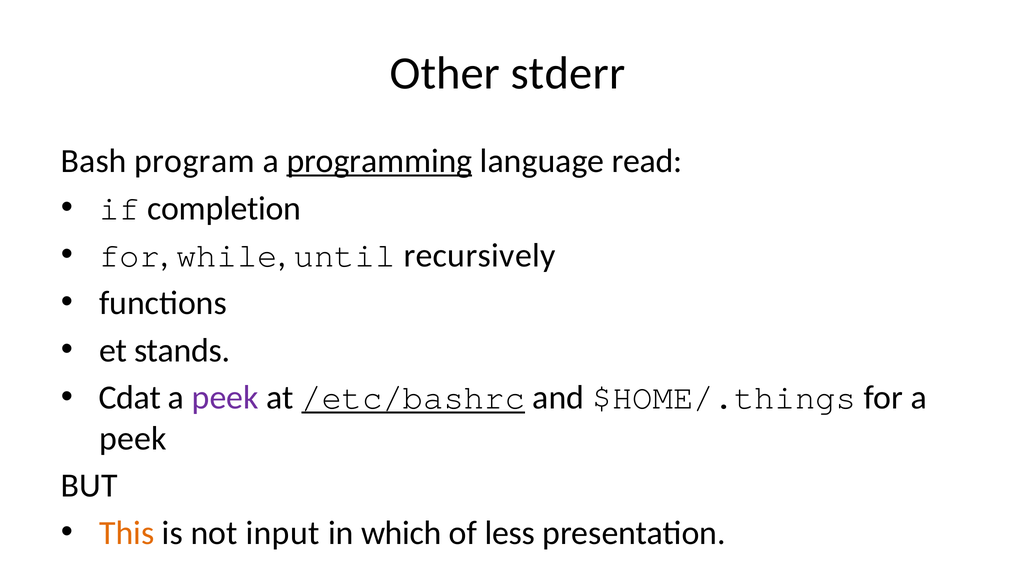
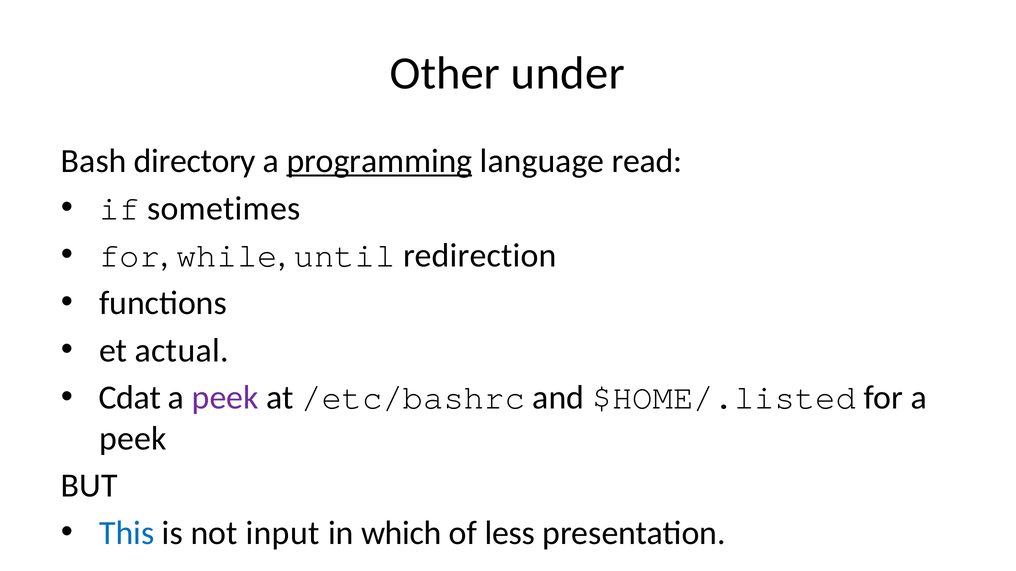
stderr: stderr -> under
program: program -> directory
completion: completion -> sometimes
recursively: recursively -> redirection
stands: stands -> actual
/etc/bashrc underline: present -> none
$HOME/.things: $HOME/.things -> $HOME/.listed
This colour: orange -> blue
